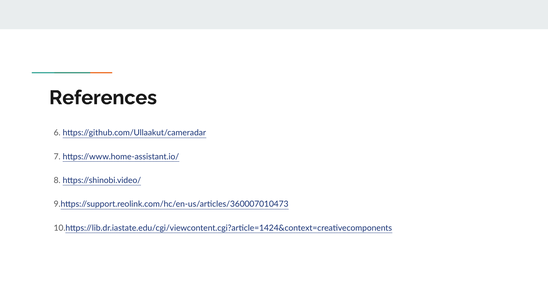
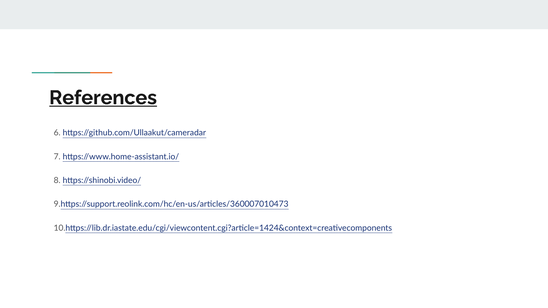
References underline: none -> present
